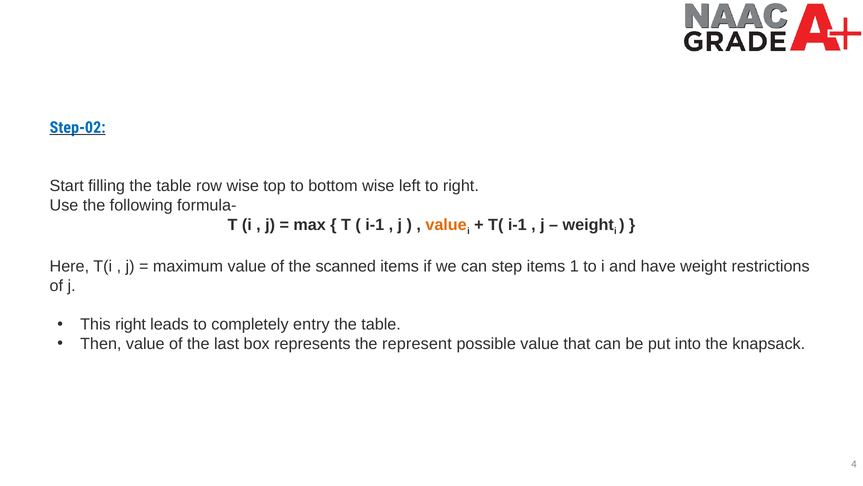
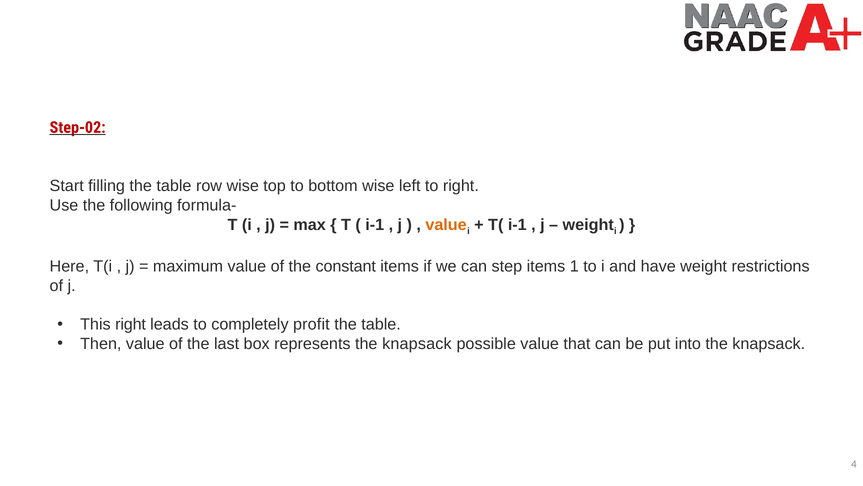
Step-02 colour: blue -> red
scanned: scanned -> constant
entry: entry -> profit
represents the represent: represent -> knapsack
